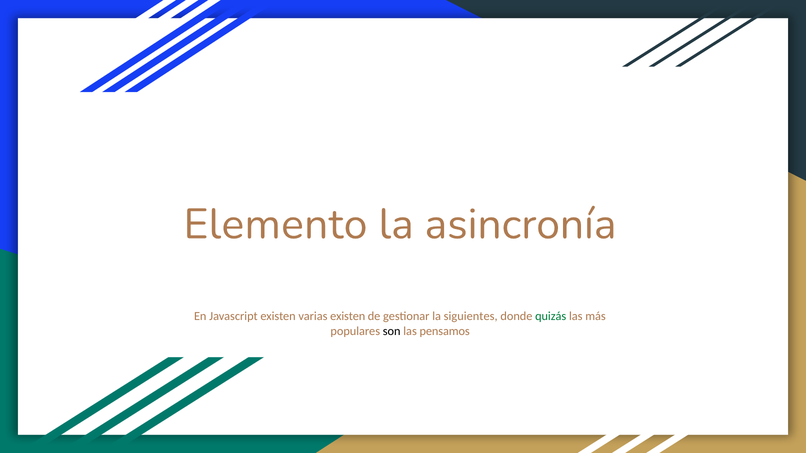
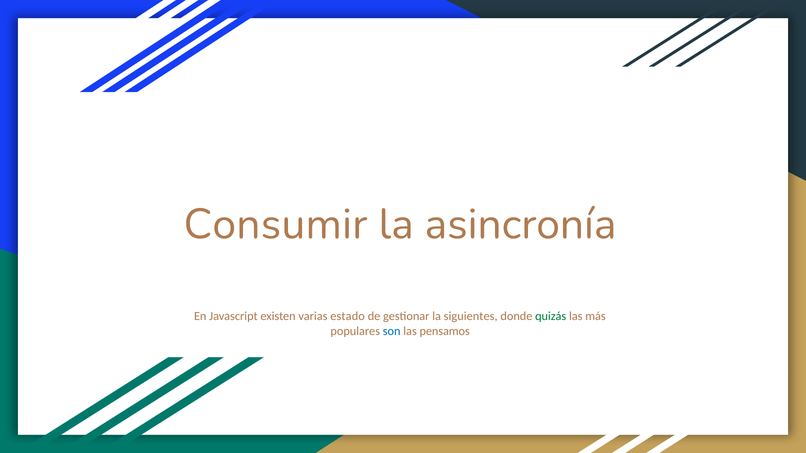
Elemento: Elemento -> Consumir
varias existen: existen -> estado
son colour: black -> blue
